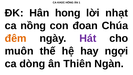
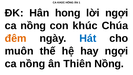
lời nhạt: nhạt -> ngợi
con đoan: đoan -> khúc
Hát colour: purple -> blue
dòng at (32, 64): dòng -> nồng
Thiên Ngàn: Ngàn -> Nồng
